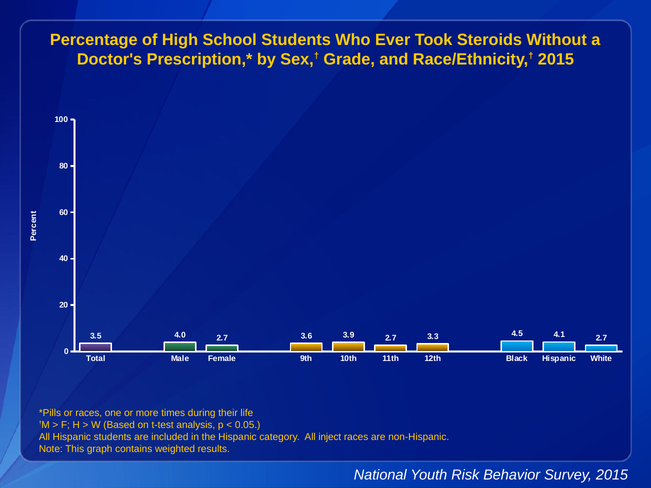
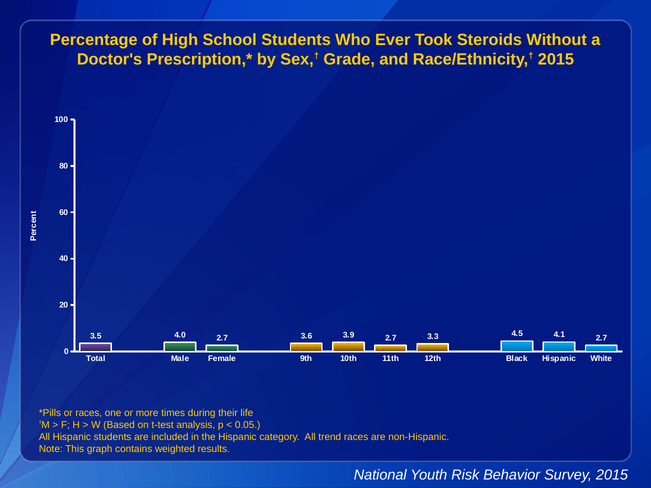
inject: inject -> trend
